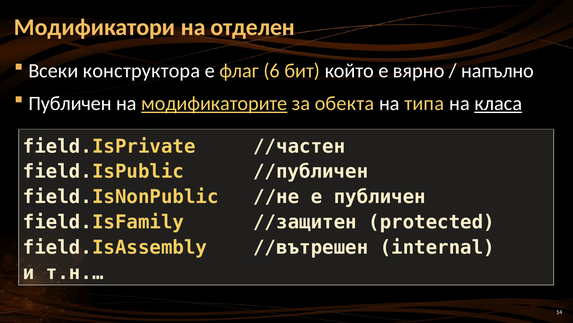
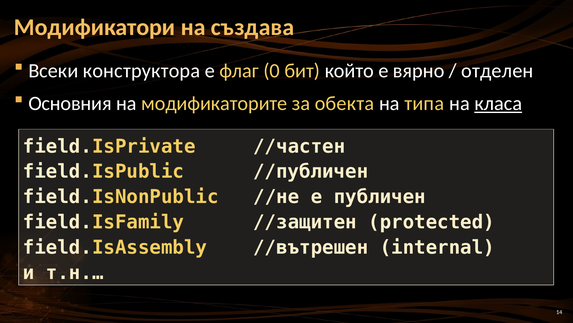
отделен: отделен -> създава
6: 6 -> 0
напълно: напълно -> отделен
Публичен at (70, 103): Публичен -> Основния
модификаторите underline: present -> none
